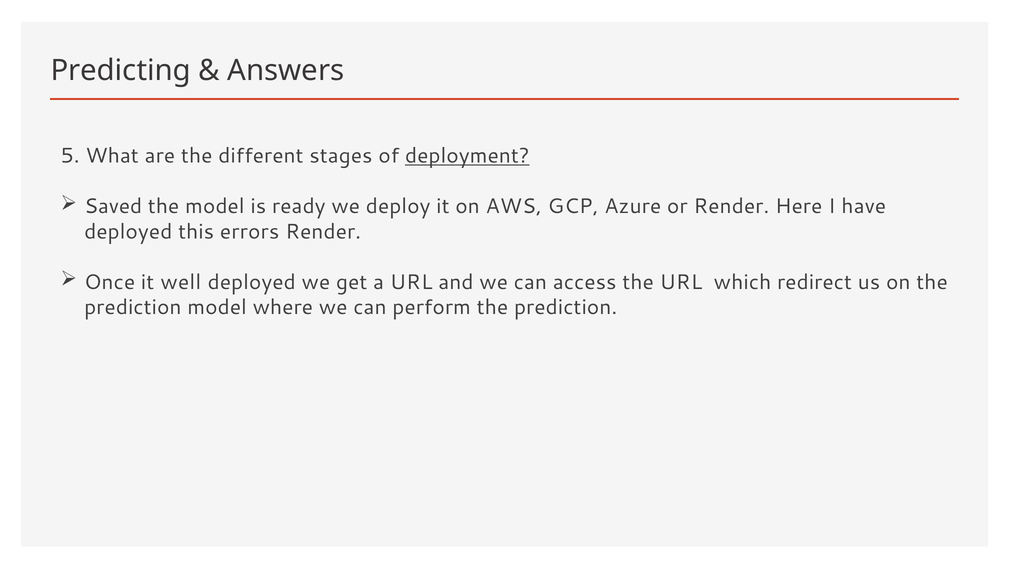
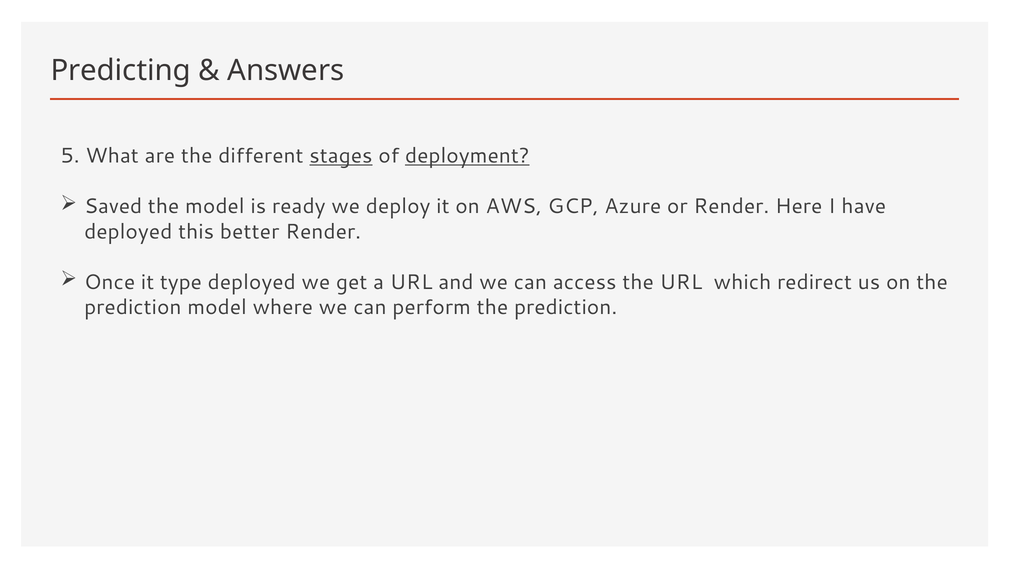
stages underline: none -> present
errors: errors -> better
well: well -> type
